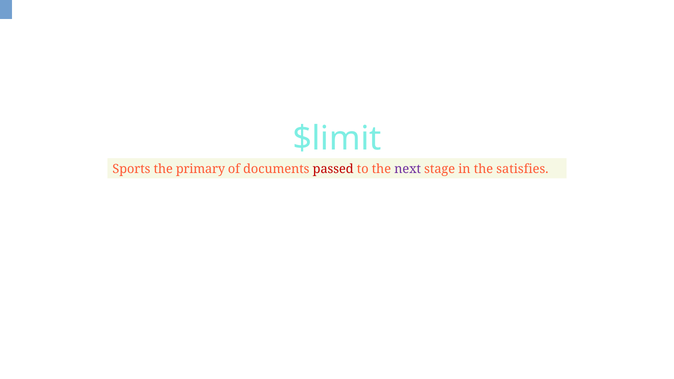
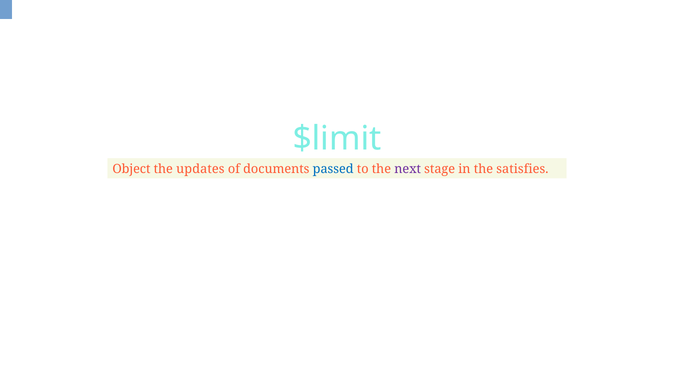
Sports: Sports -> Object
primary: primary -> updates
passed colour: red -> blue
